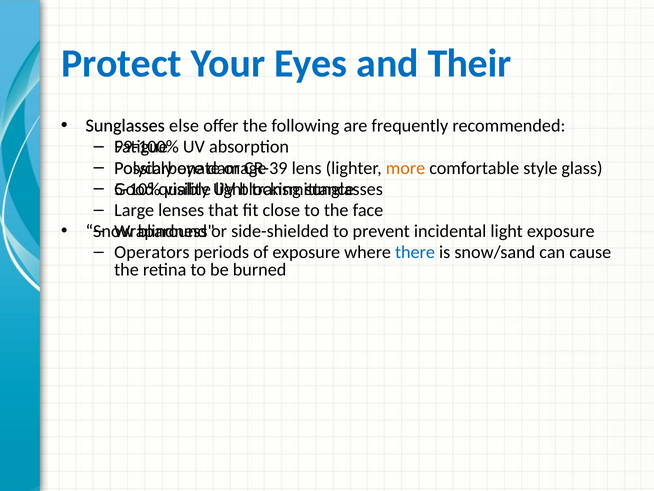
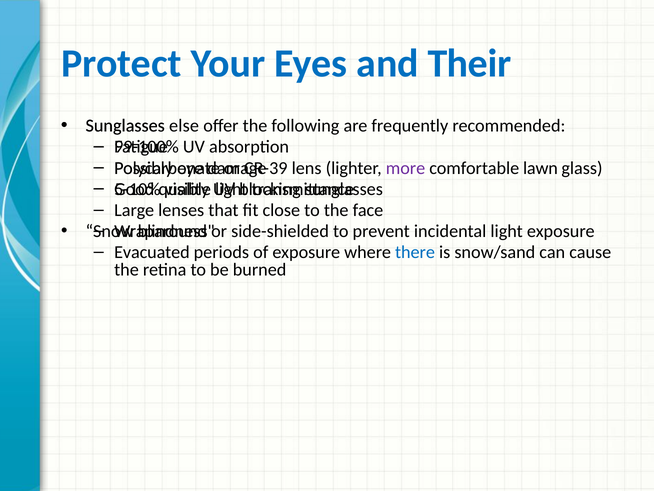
more colour: orange -> purple
style: style -> lawn
Operators: Operators -> Evacuated
